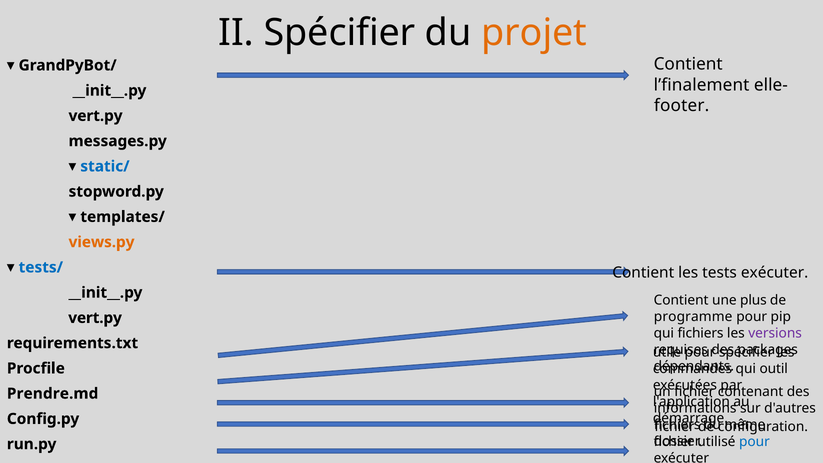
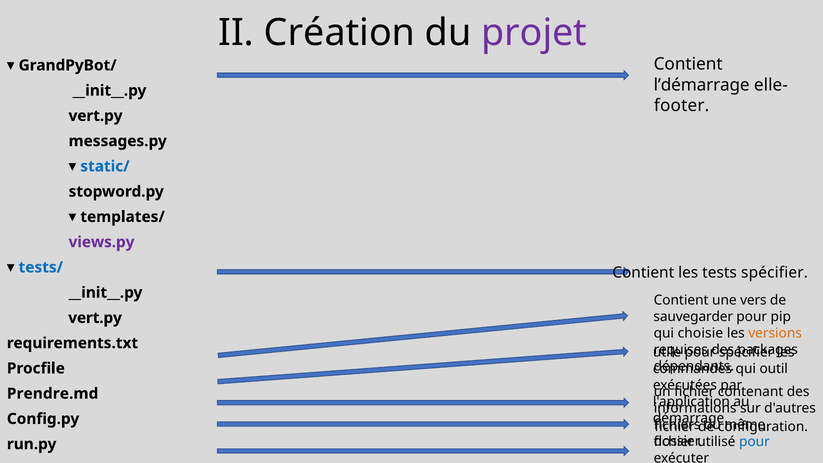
II Spécifier: Spécifier -> Création
projet colour: orange -> purple
l’finalement: l’finalement -> l’démarrage
views.py colour: orange -> purple
tests exécuter: exécuter -> spécifier
plus: plus -> vers
programme: programme -> sauvegarder
qui fichiers: fichiers -> choisie
versions colour: purple -> orange
